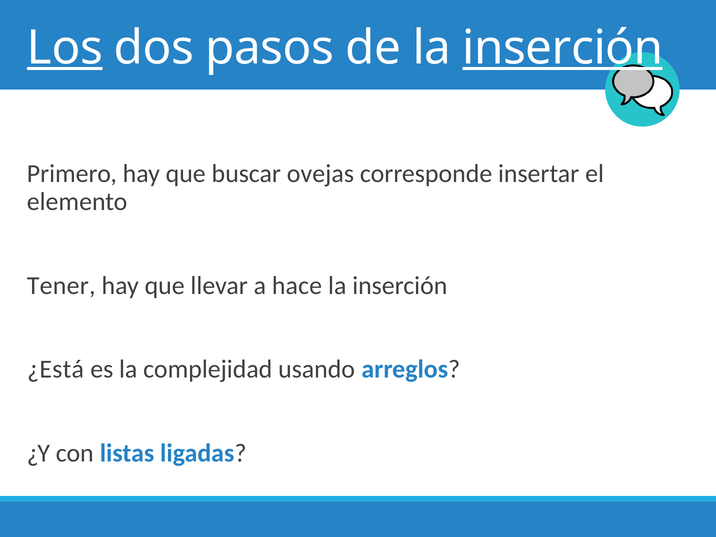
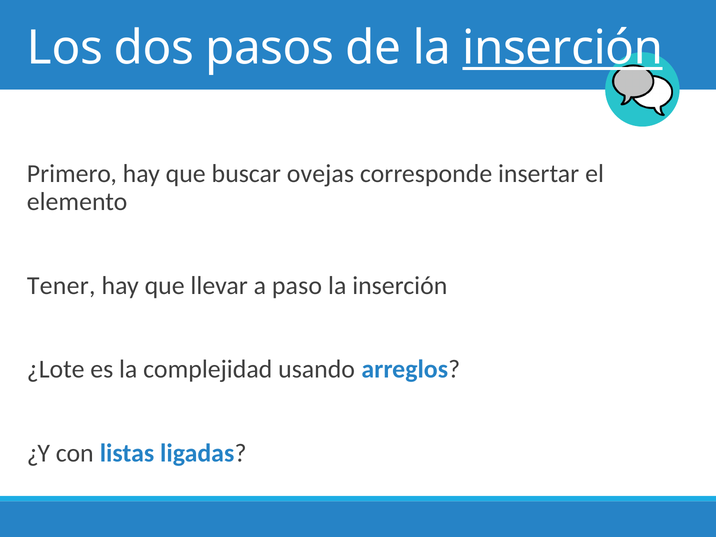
Los underline: present -> none
hace: hace -> paso
¿Está: ¿Está -> ¿Lote
